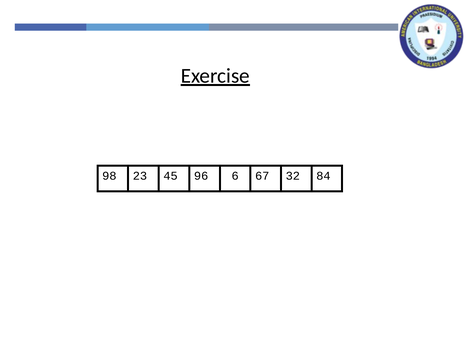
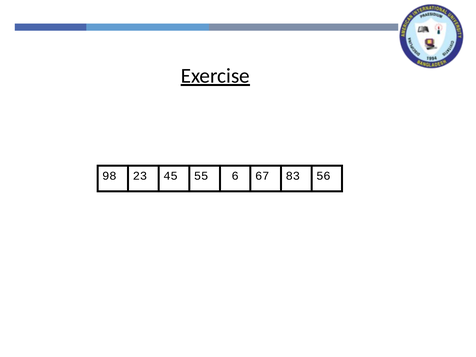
96: 96 -> 55
32: 32 -> 83
84: 84 -> 56
